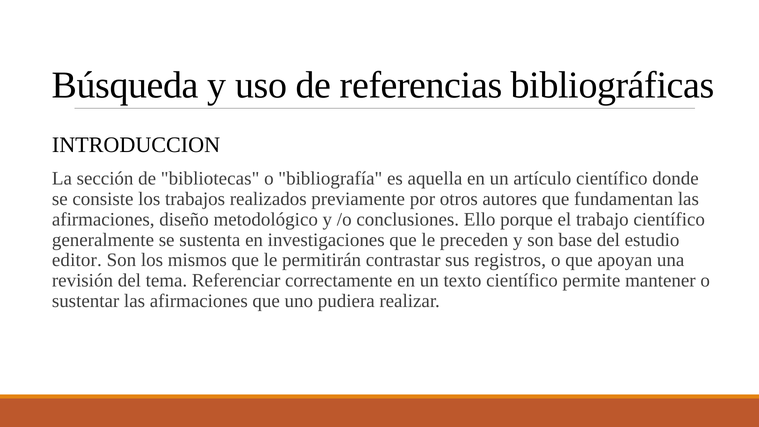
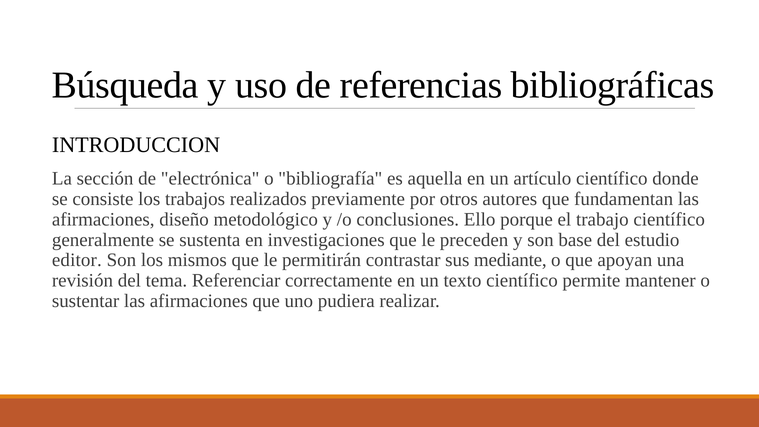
bibliotecas: bibliotecas -> electrónica
registros: registros -> mediante
